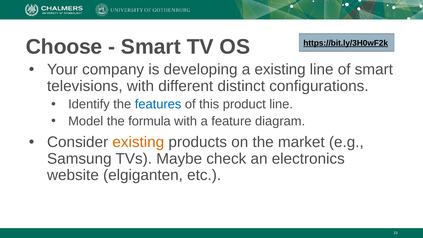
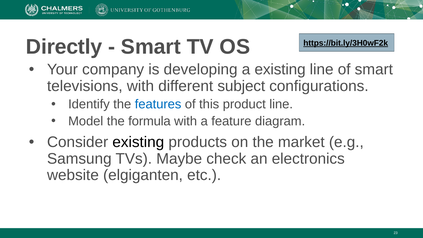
Choose: Choose -> Directly
distinct: distinct -> subject
existing at (138, 142) colour: orange -> black
